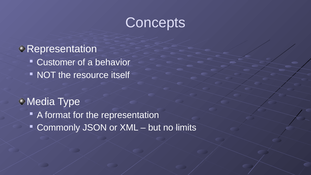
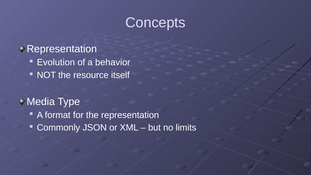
Customer: Customer -> Evolution
